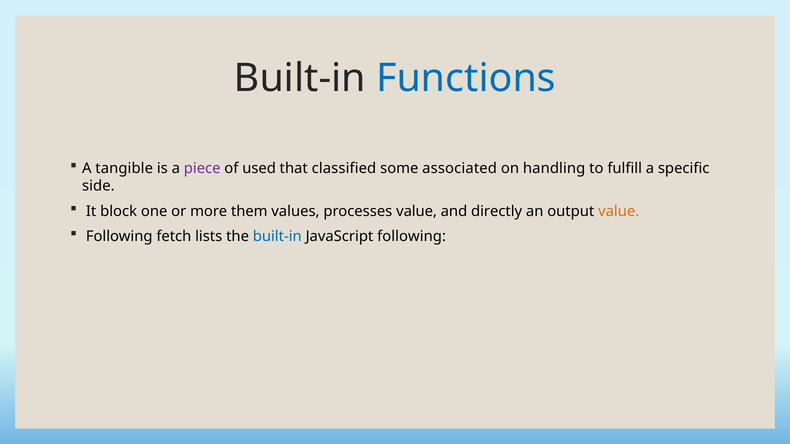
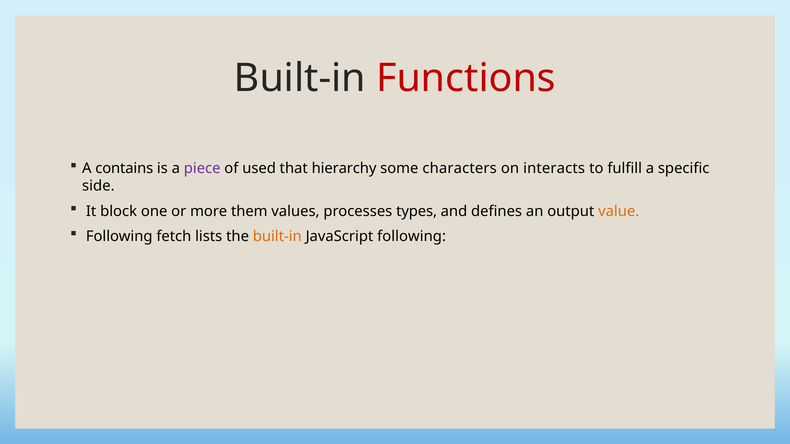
Functions colour: blue -> red
tangible: tangible -> contains
classified: classified -> hierarchy
associated: associated -> characters
handling: handling -> interacts
processes value: value -> types
directly: directly -> defines
built-in at (277, 237) colour: blue -> orange
